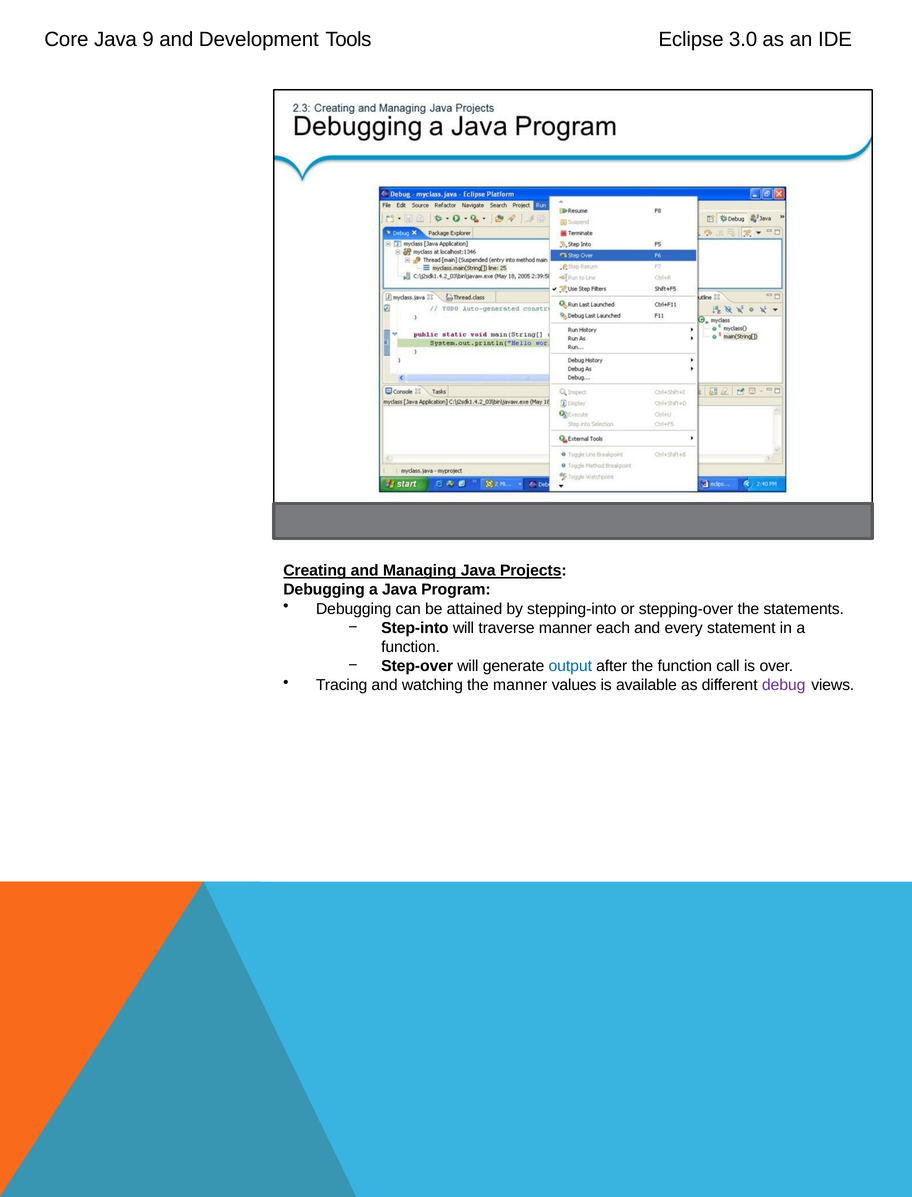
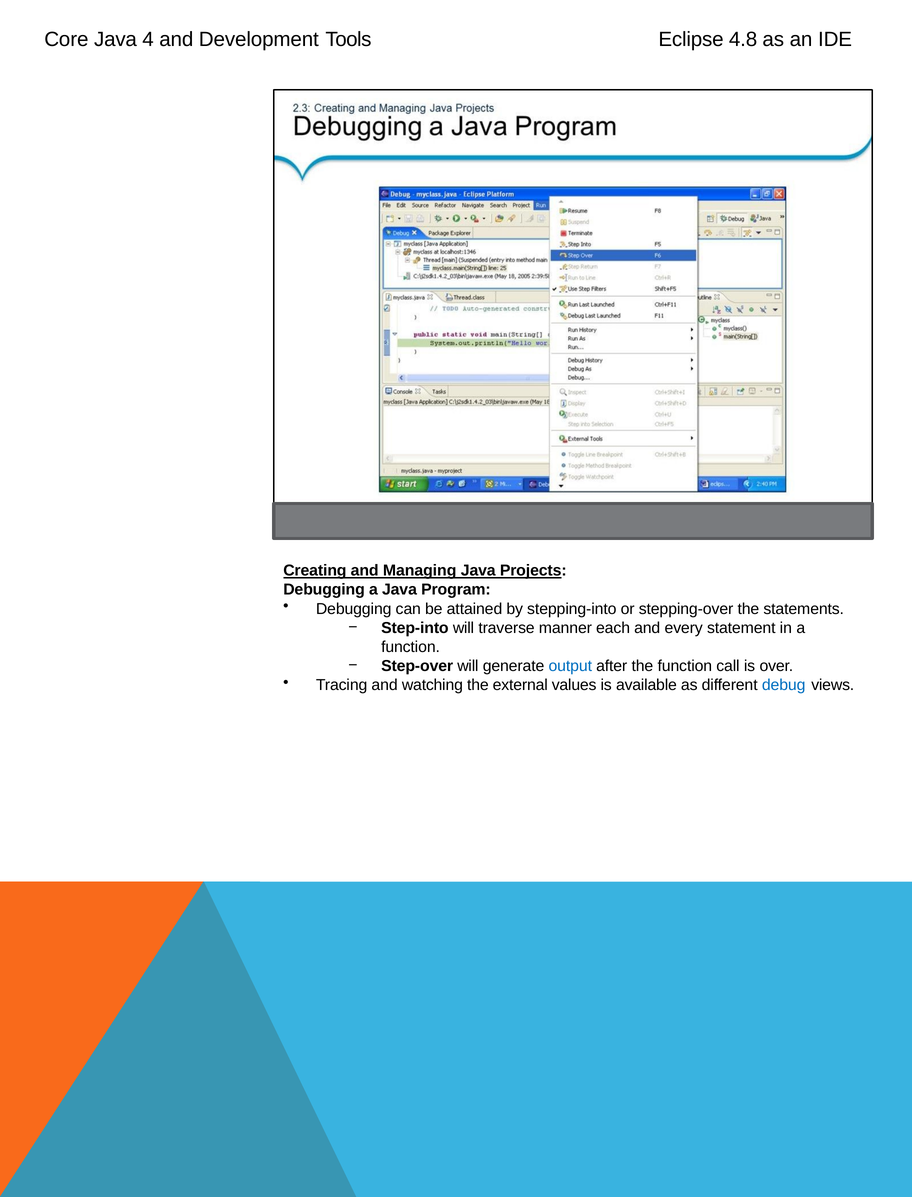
9: 9 -> 4
3.0: 3.0 -> 4.8
the manner: manner -> external
debug colour: purple -> blue
